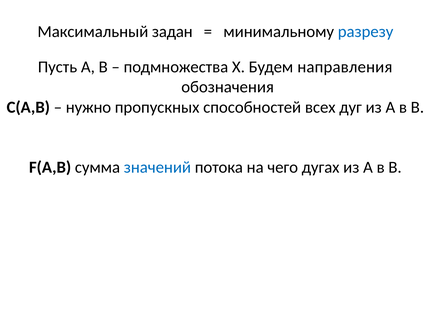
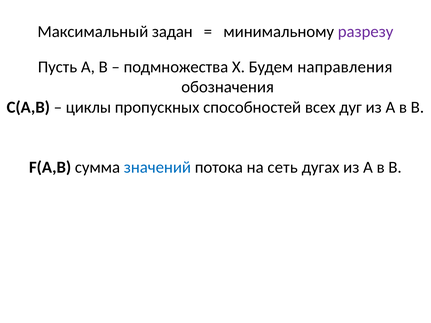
разрезу colour: blue -> purple
нужно: нужно -> циклы
чего: чего -> сеть
